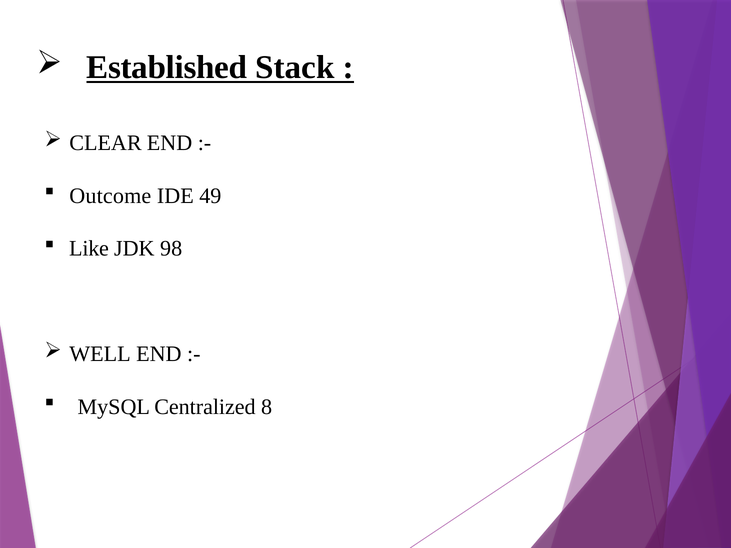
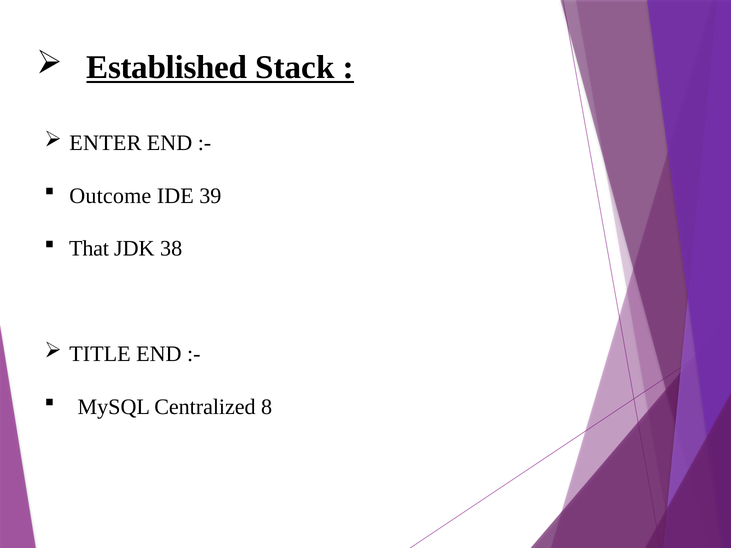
CLEAR: CLEAR -> ENTER
49: 49 -> 39
Like: Like -> That
98: 98 -> 38
WELL: WELL -> TITLE
